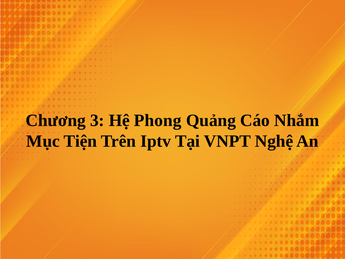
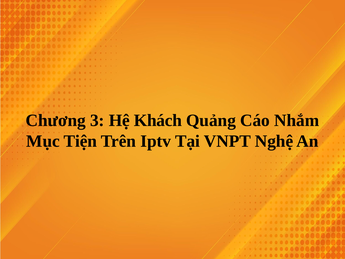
Phong: Phong -> Khách
